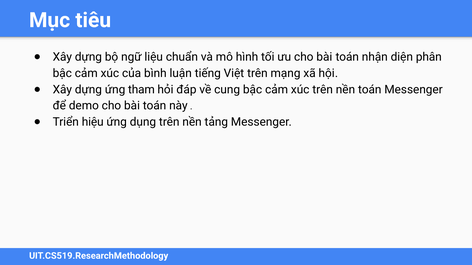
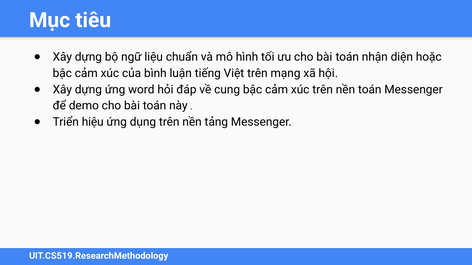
phân: phân -> hoặc
tham: tham -> word
